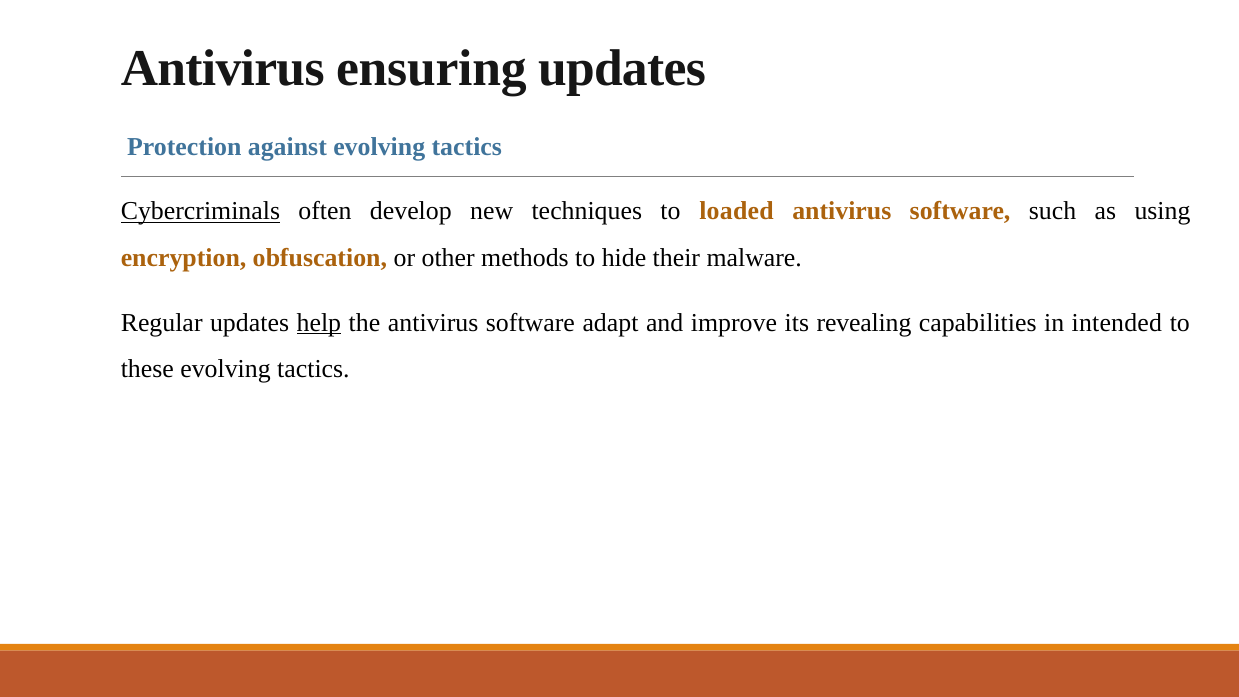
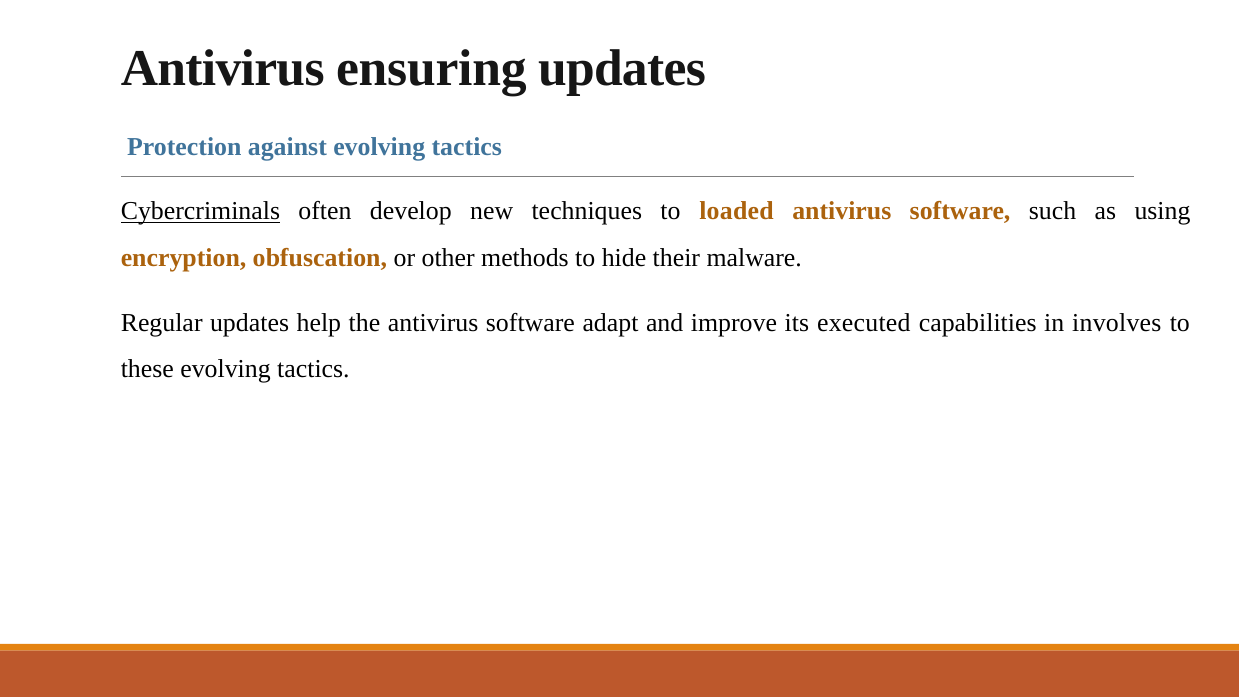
help underline: present -> none
revealing: revealing -> executed
intended: intended -> involves
